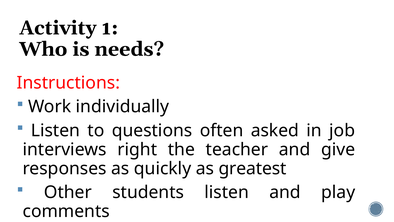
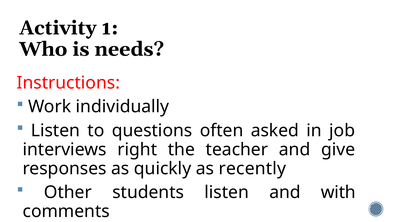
greatest: greatest -> recently
play: play -> with
